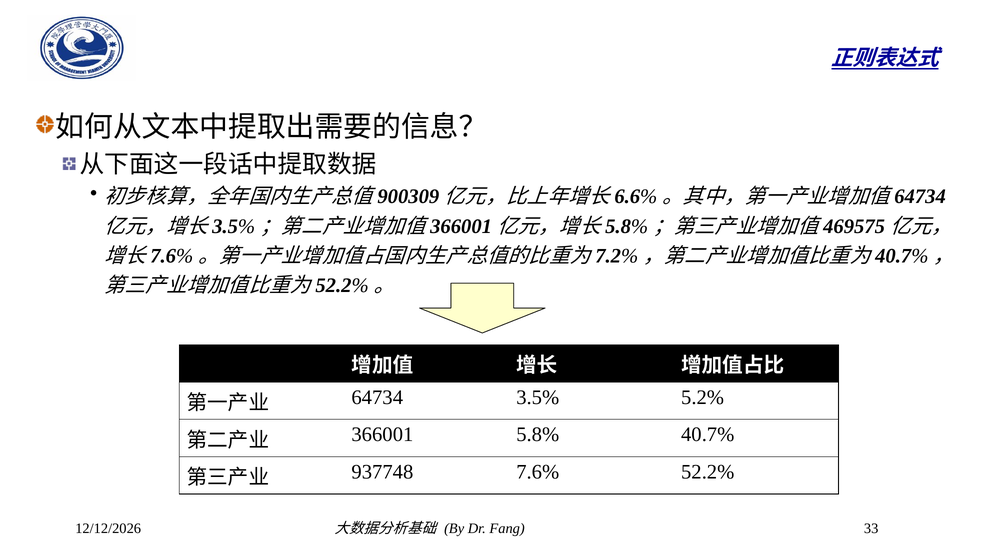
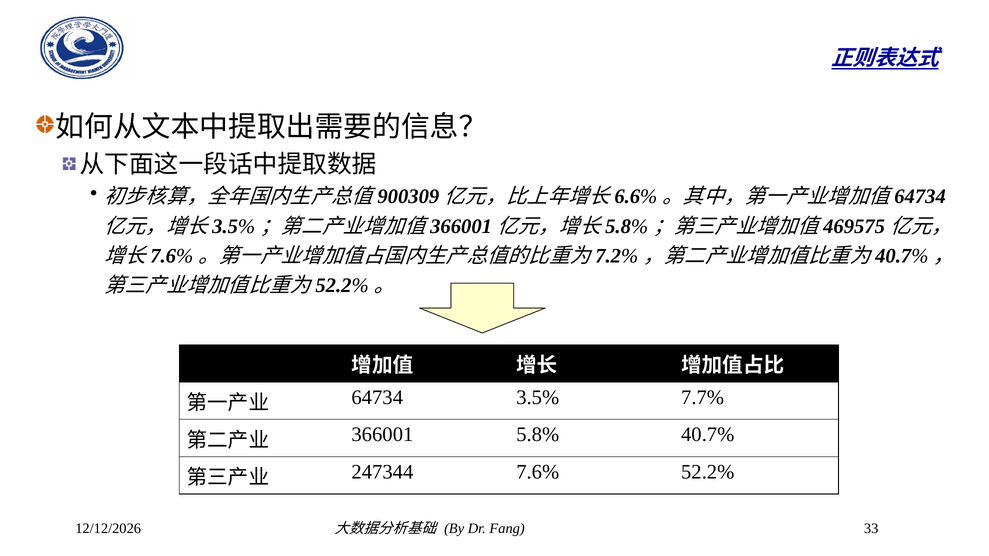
5.2%: 5.2% -> 7.7%
937748: 937748 -> 247344
